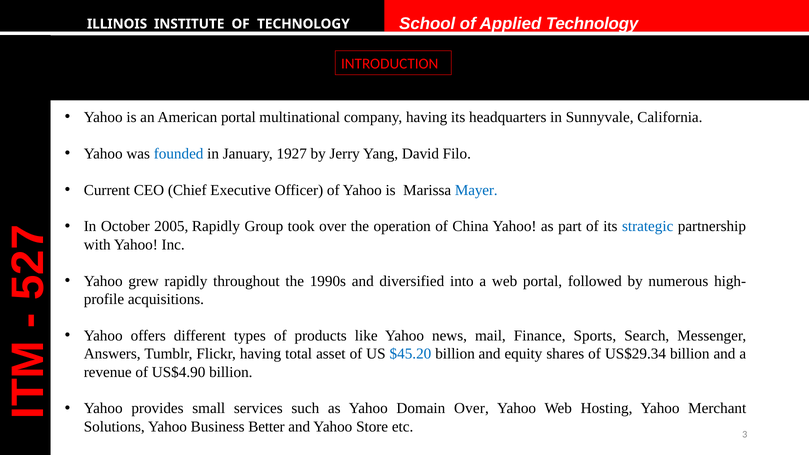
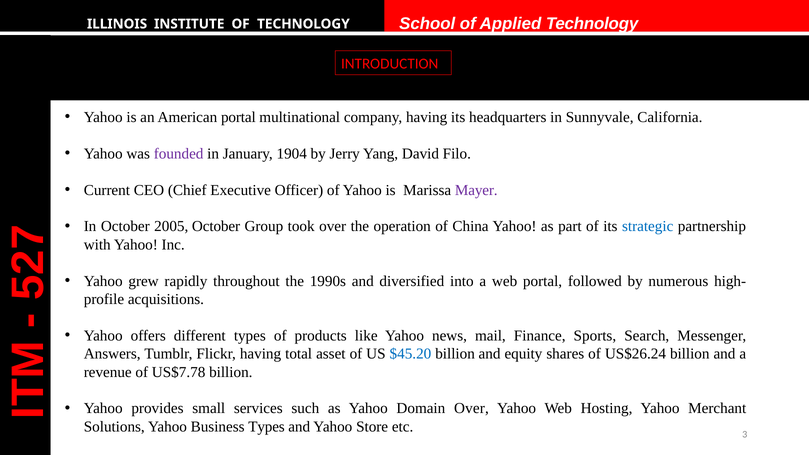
founded colour: blue -> purple
1927: 1927 -> 1904
Mayer colour: blue -> purple
2005 Rapidly: Rapidly -> October
US$29.34: US$29.34 -> US$26.24
US$4.90: US$4.90 -> US$7.78
Business Better: Better -> Types
